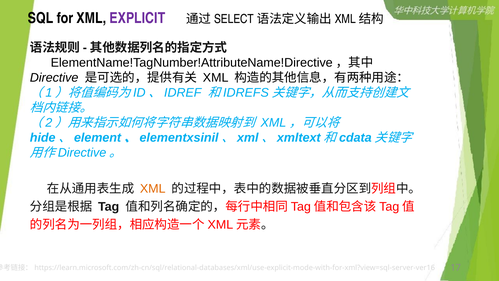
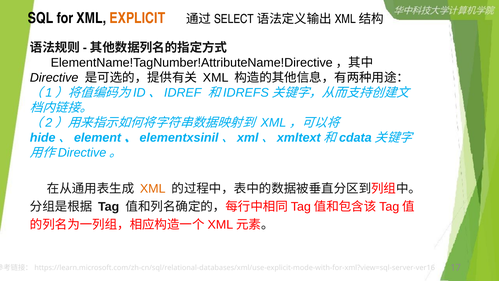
EXPLICIT colour: purple -> orange
